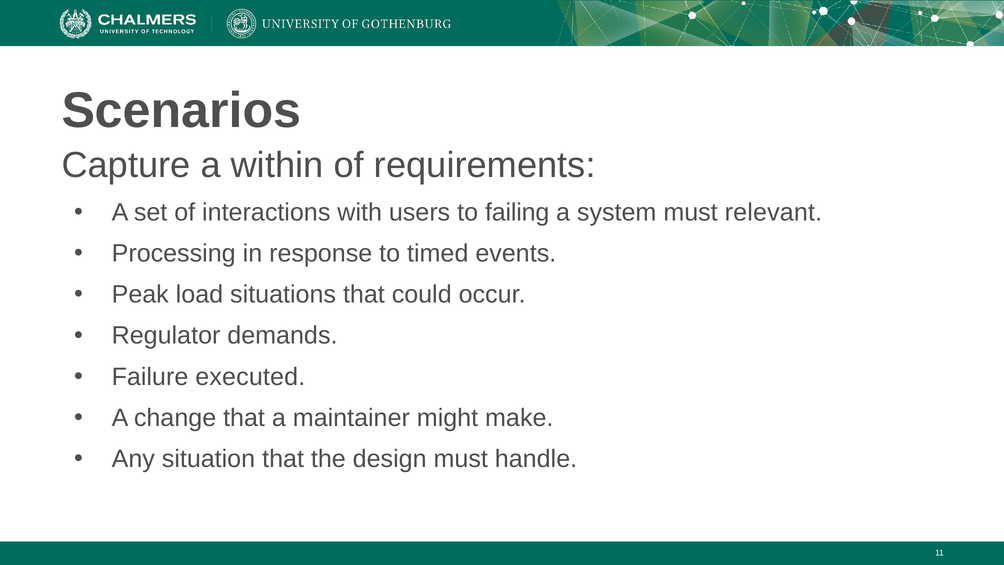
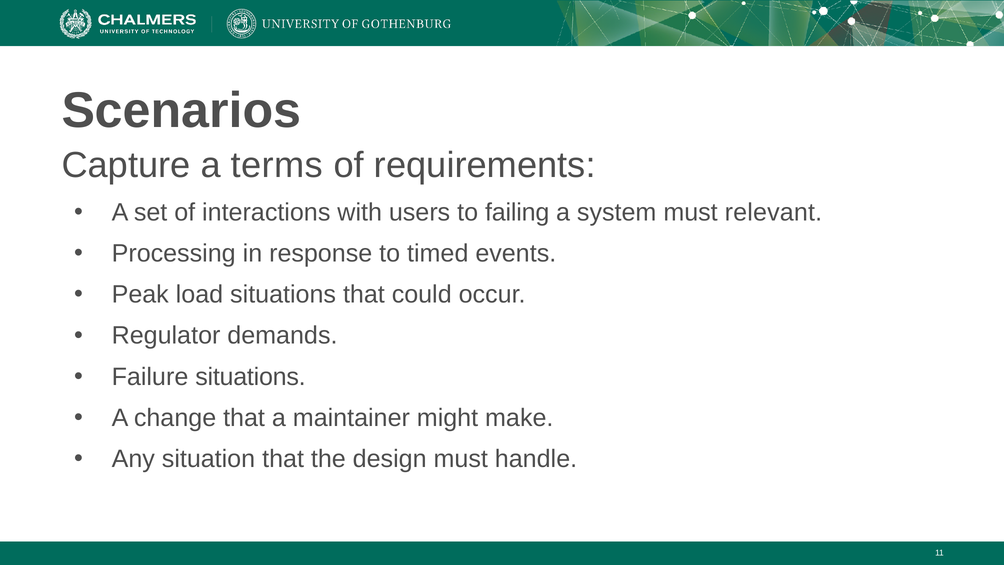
within: within -> terms
Failure executed: executed -> situations
